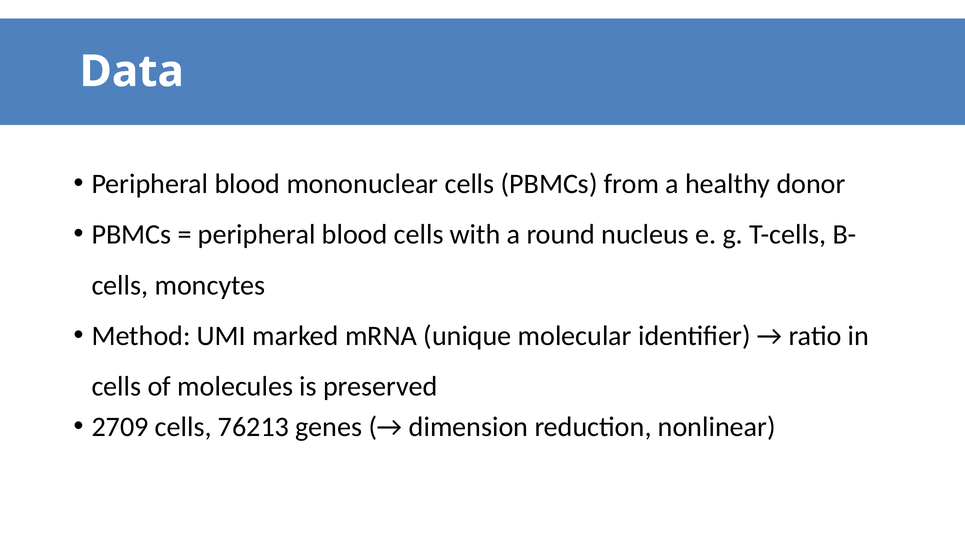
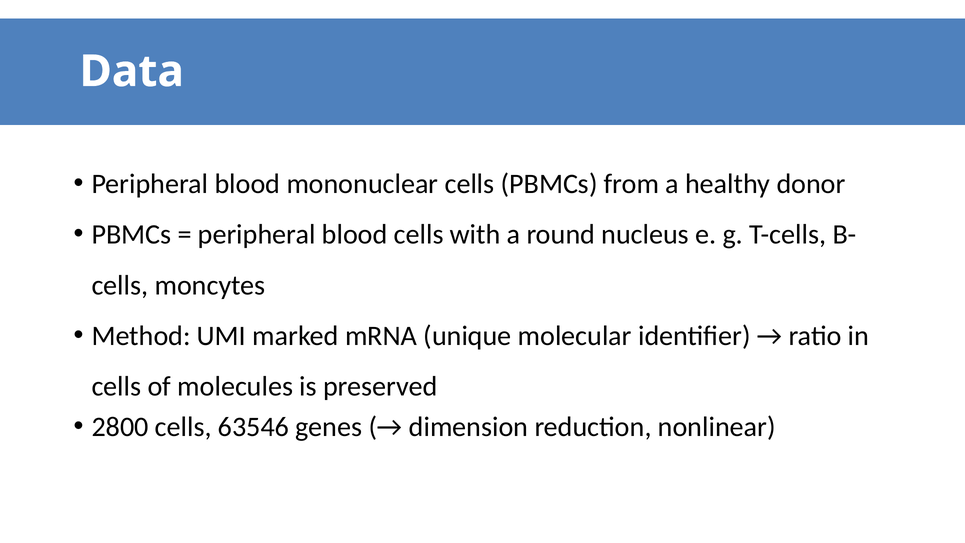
2709: 2709 -> 2800
76213: 76213 -> 63546
